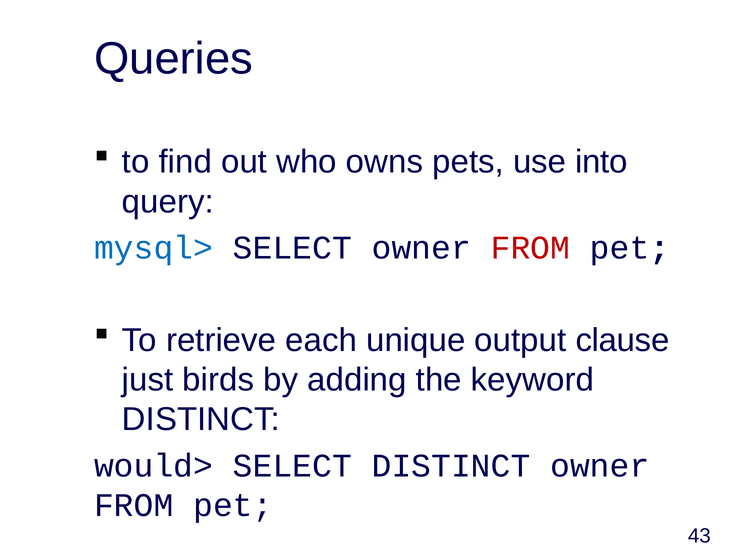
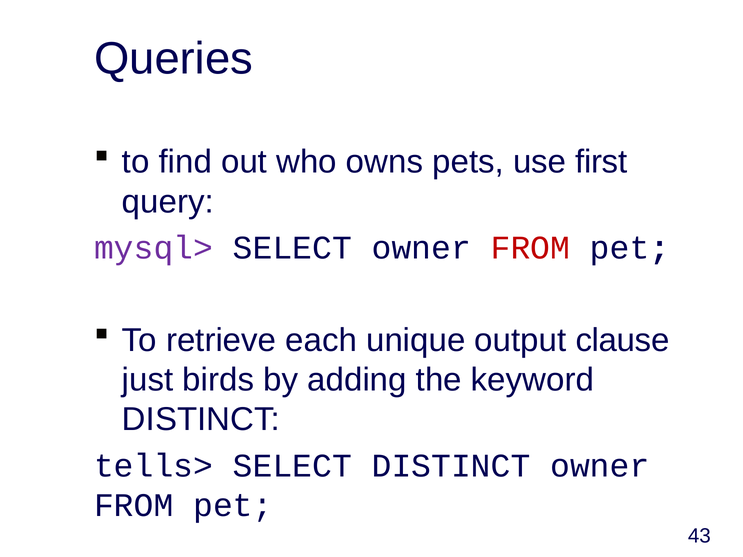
into: into -> first
mysql> colour: blue -> purple
would>: would> -> tells>
